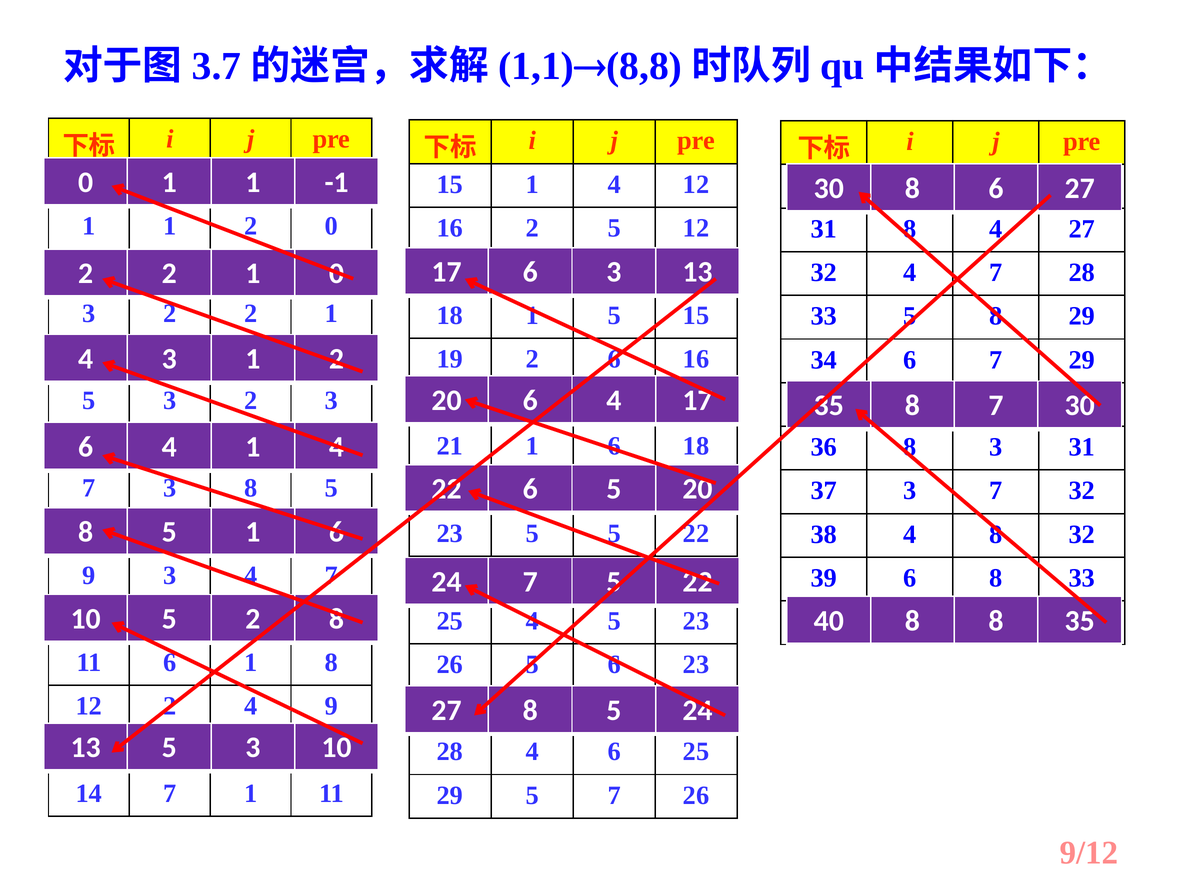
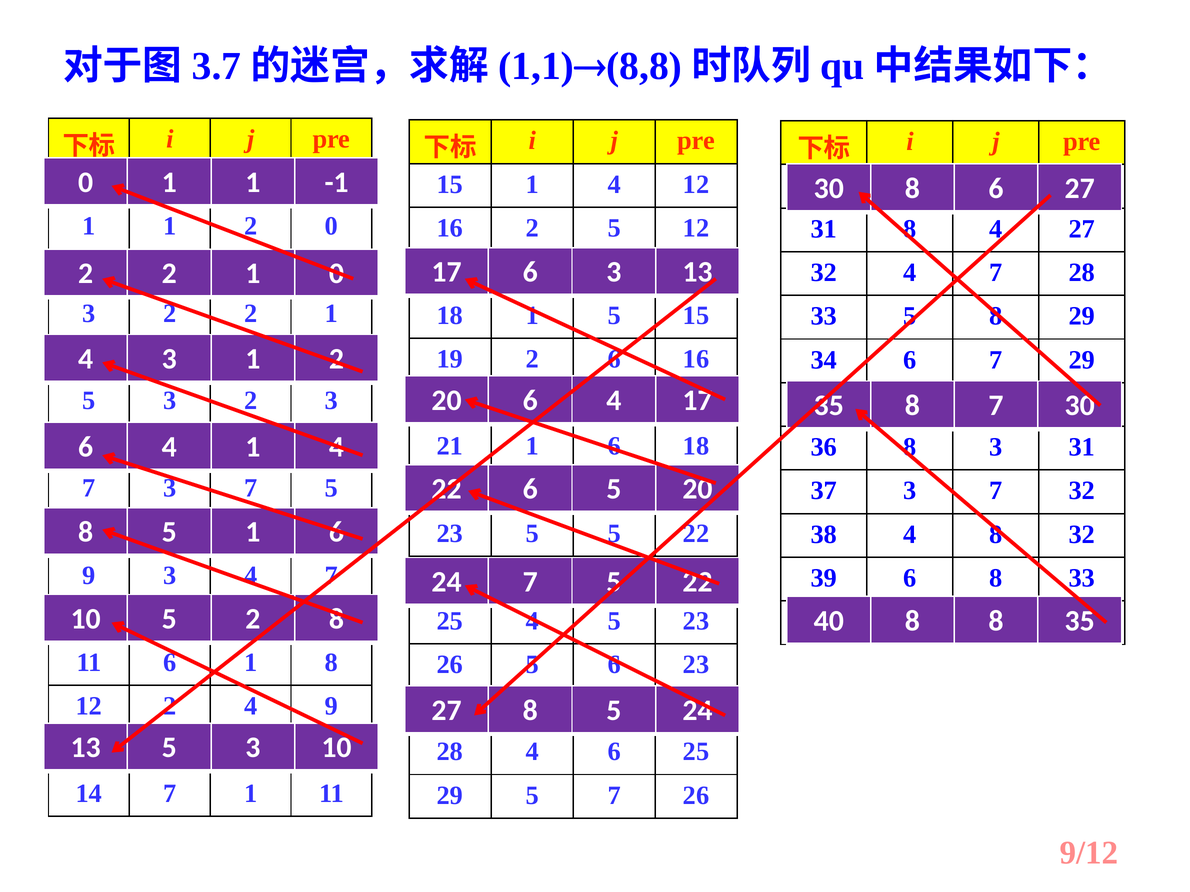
7 3 8: 8 -> 7
